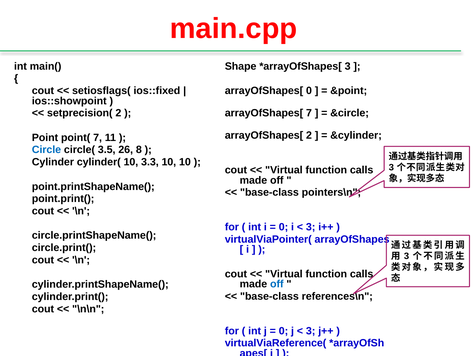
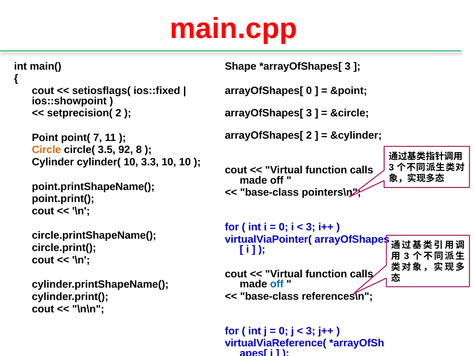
arrayOfShapes[ 7: 7 -> 3
Circle colour: blue -> orange
26: 26 -> 92
